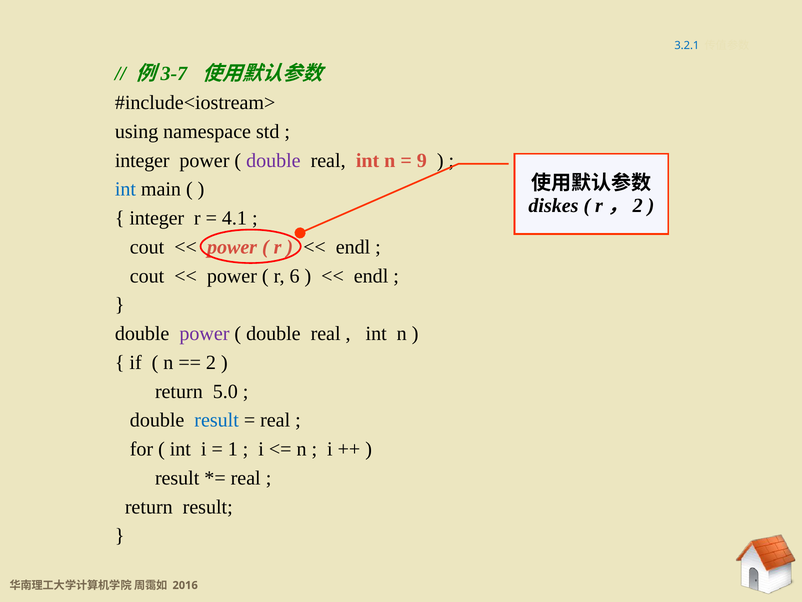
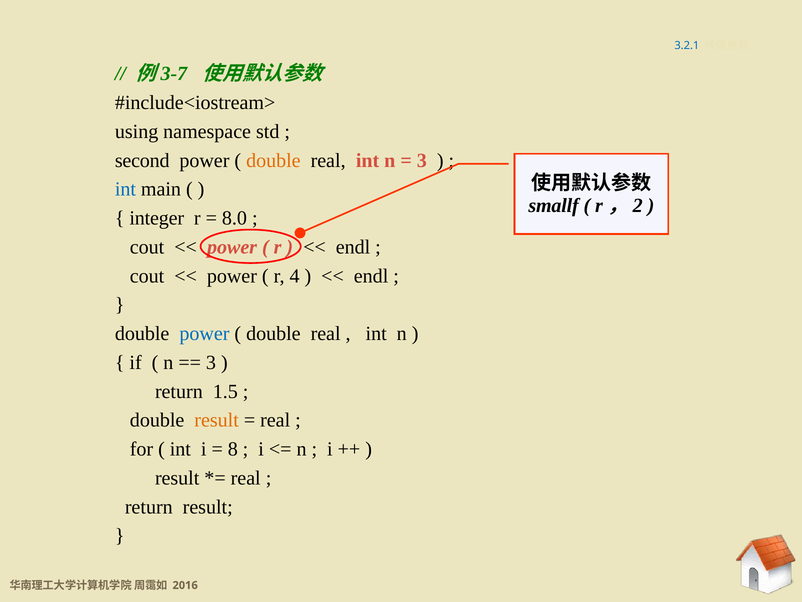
integer at (142, 160): integer -> second
double at (273, 160) colour: purple -> orange
9 at (422, 160): 9 -> 3
diskes: diskes -> smallf
4.1: 4.1 -> 8.0
6: 6 -> 4
power at (204, 333) colour: purple -> blue
2 at (211, 362): 2 -> 3
5.0: 5.0 -> 1.5
result at (217, 420) colour: blue -> orange
1: 1 -> 8
